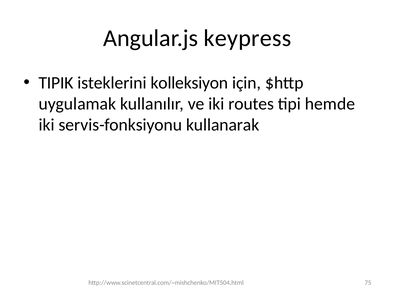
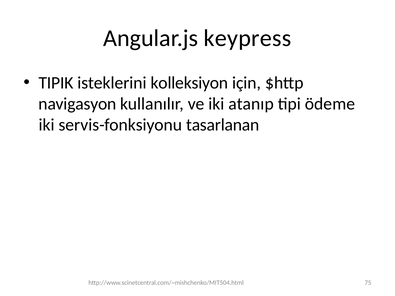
uygulamak: uygulamak -> navigasyon
routes: routes -> atanıp
hemde: hemde -> ödeme
kullanarak: kullanarak -> tasarlanan
